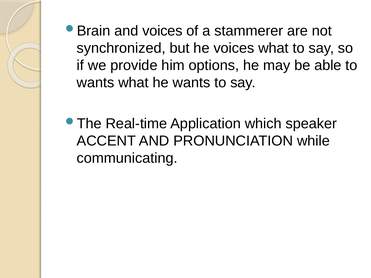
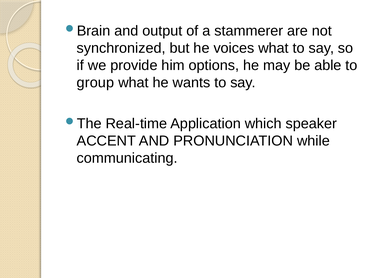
and voices: voices -> output
wants at (96, 83): wants -> group
